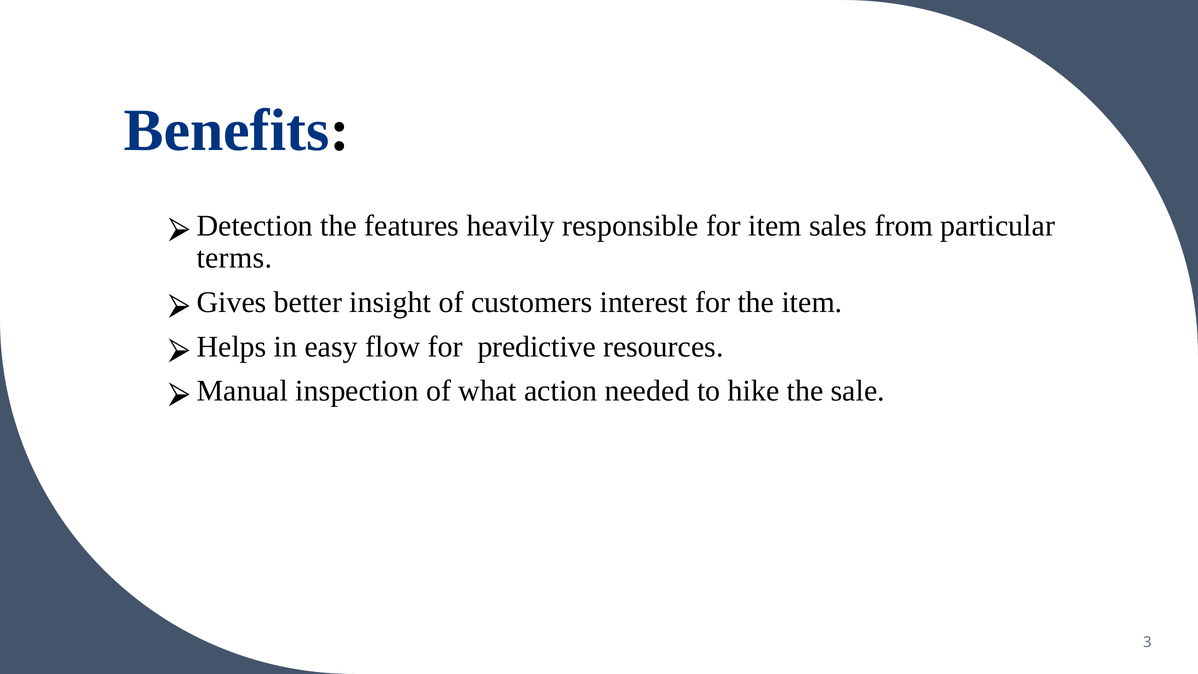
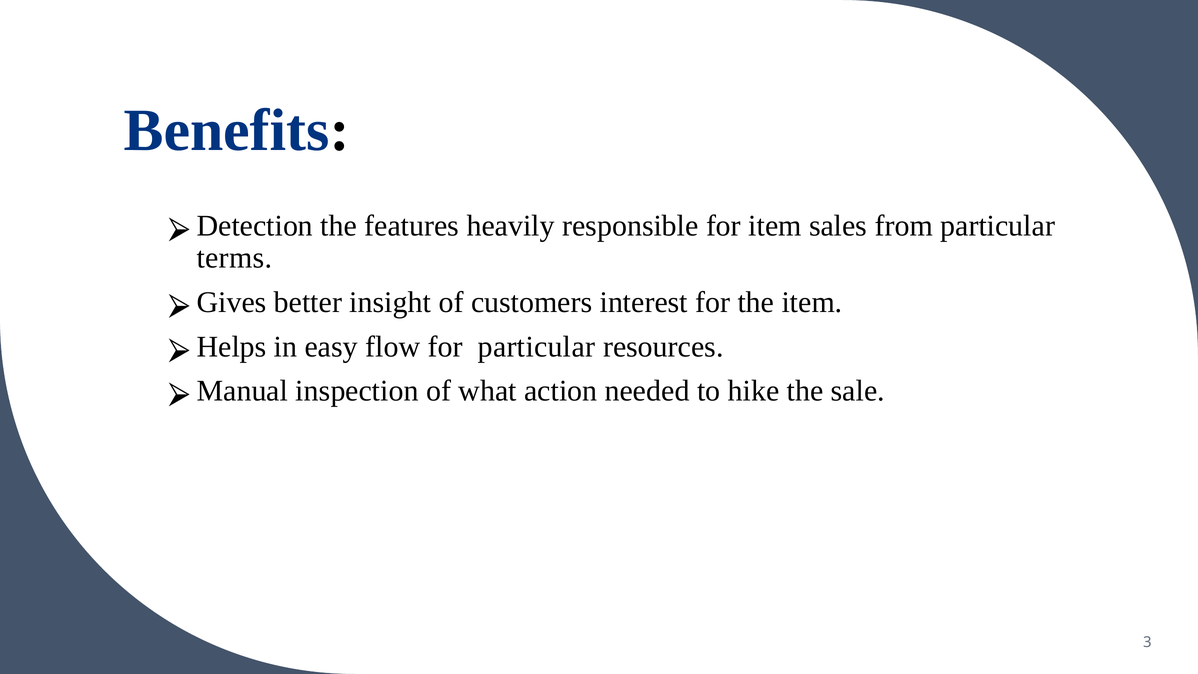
for predictive: predictive -> particular
